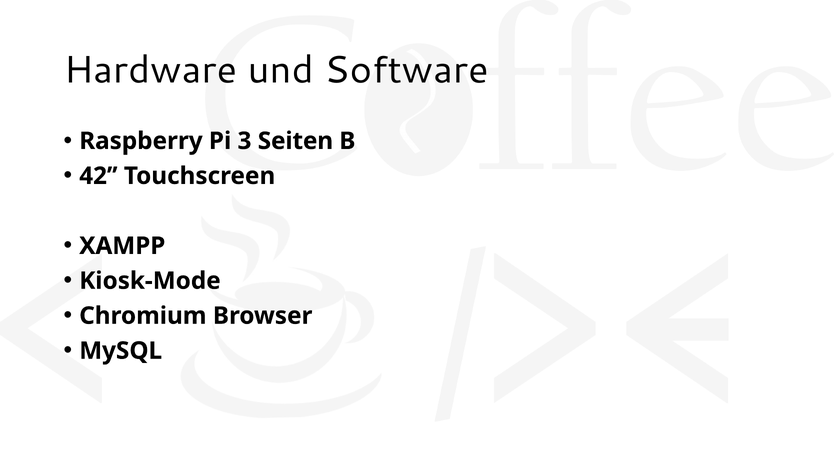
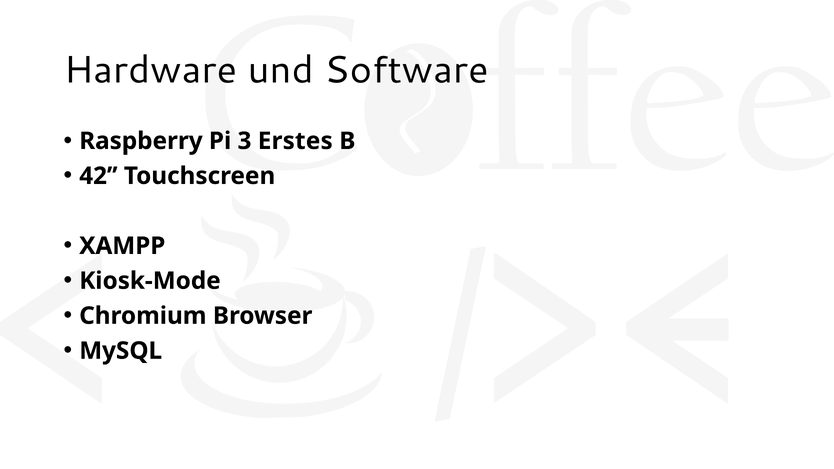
Seiten: Seiten -> Erstes
